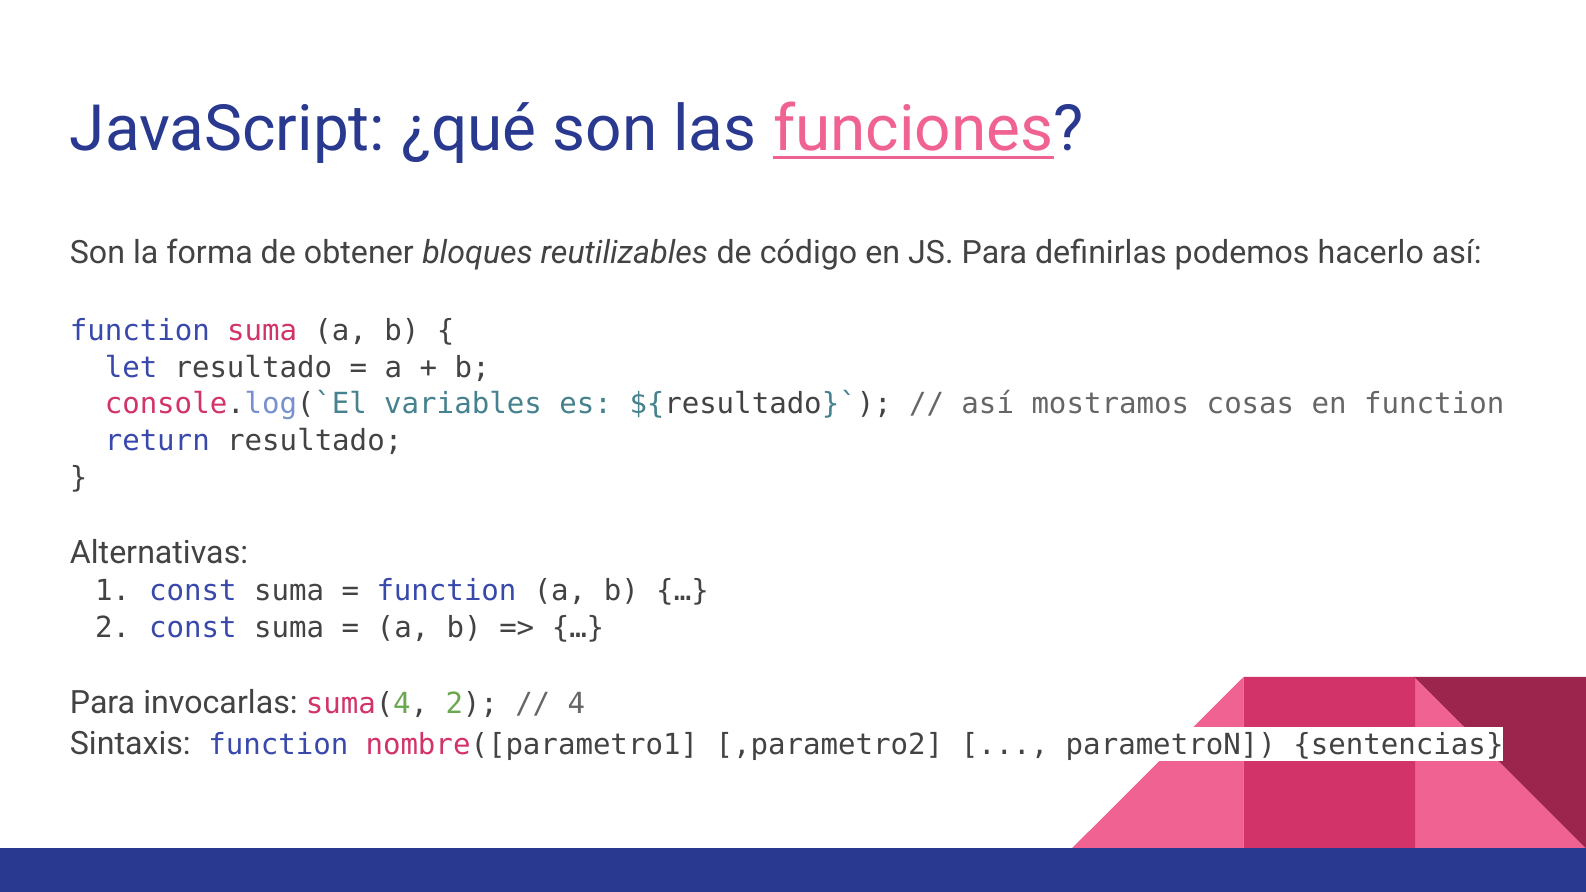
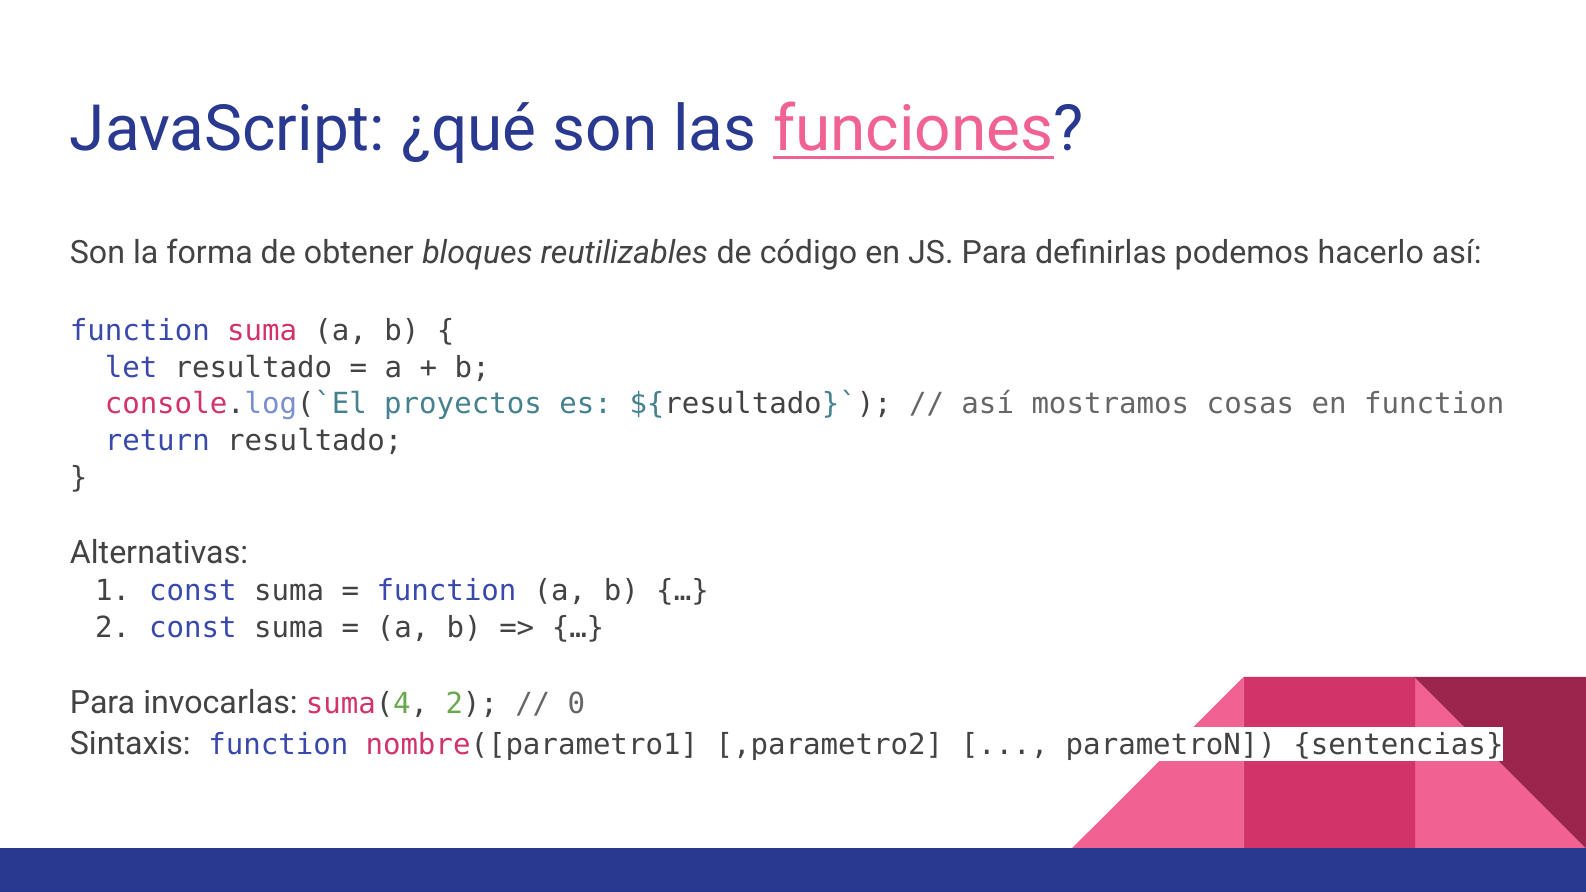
variables: variables -> proyectos
4: 4 -> 0
